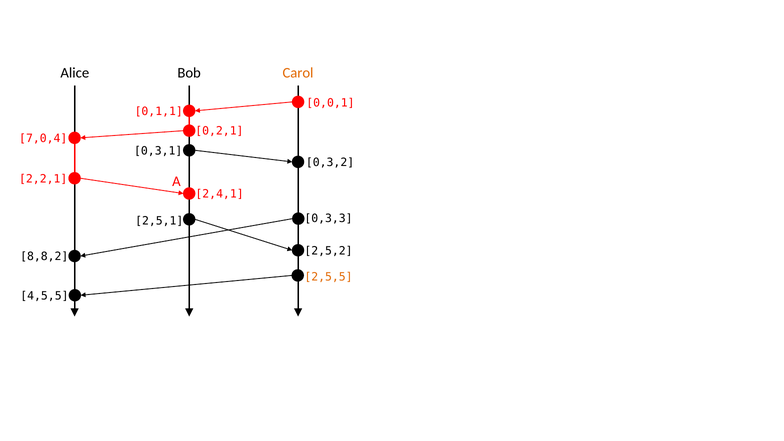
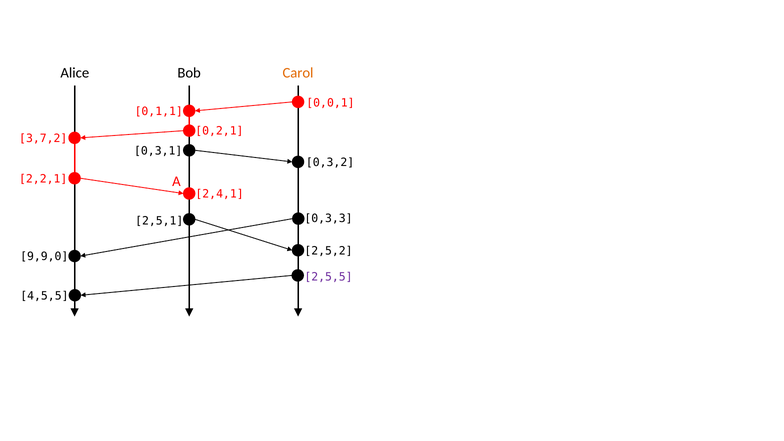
7,0,4: 7,0,4 -> 3,7,2
8,8,2: 8,8,2 -> 9,9,0
2,5,5 colour: orange -> purple
